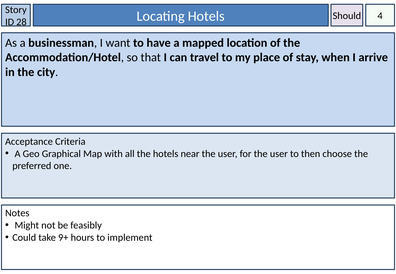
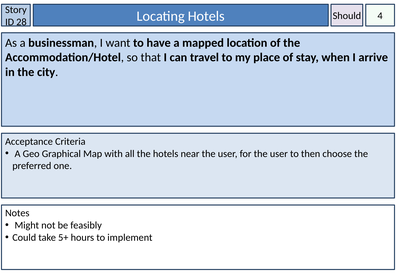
9+: 9+ -> 5+
